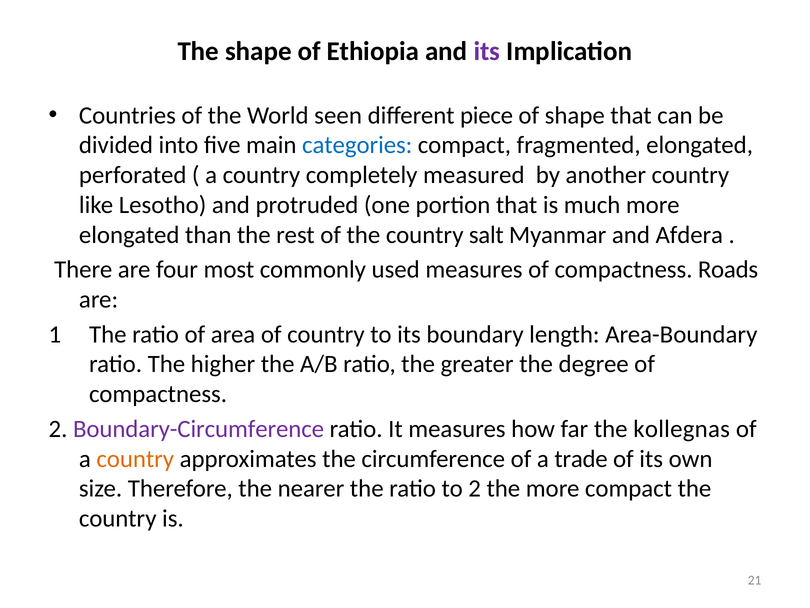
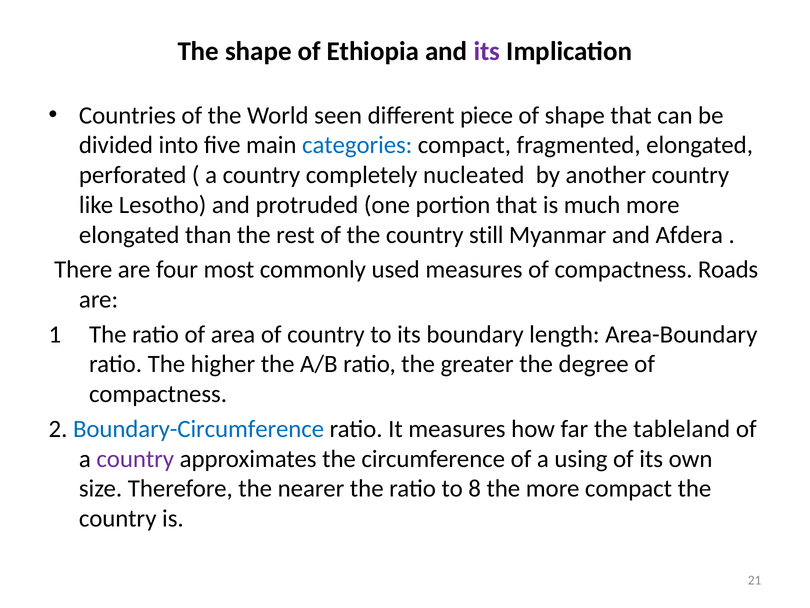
measured: measured -> nucleated
salt: salt -> still
Boundary-Circumference colour: purple -> blue
kollegnas: kollegnas -> tableland
country at (135, 458) colour: orange -> purple
trade: trade -> using
to 2: 2 -> 8
